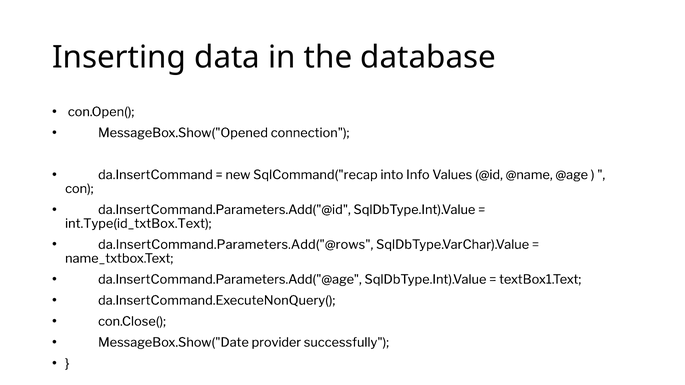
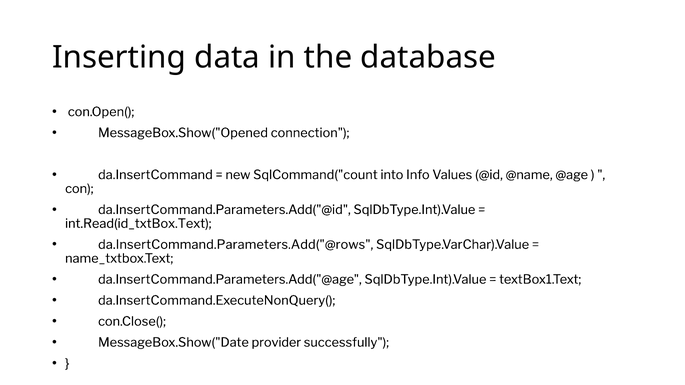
SqlCommand("recap: SqlCommand("recap -> SqlCommand("count
int.Type(id_txtBox.Text: int.Type(id_txtBox.Text -> int.Read(id_txtBox.Text
